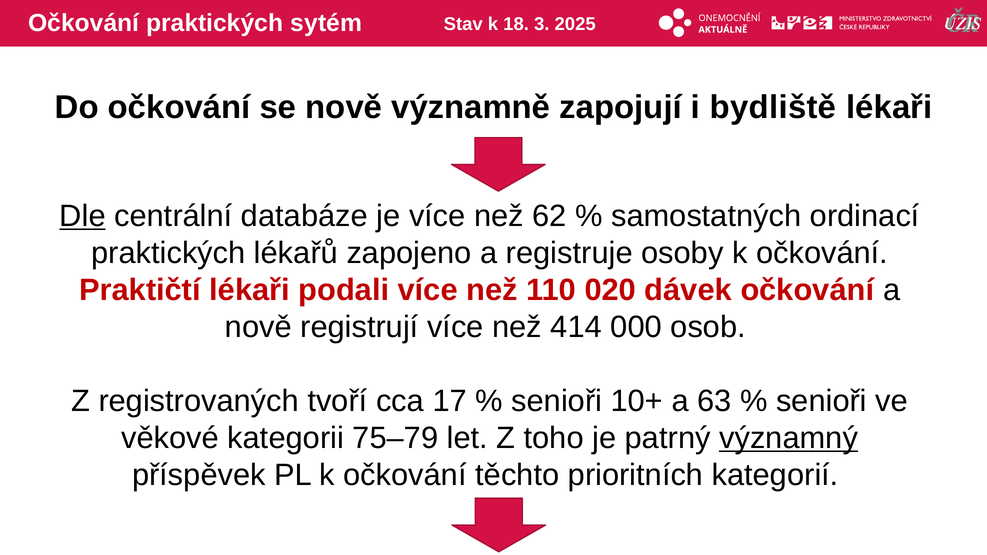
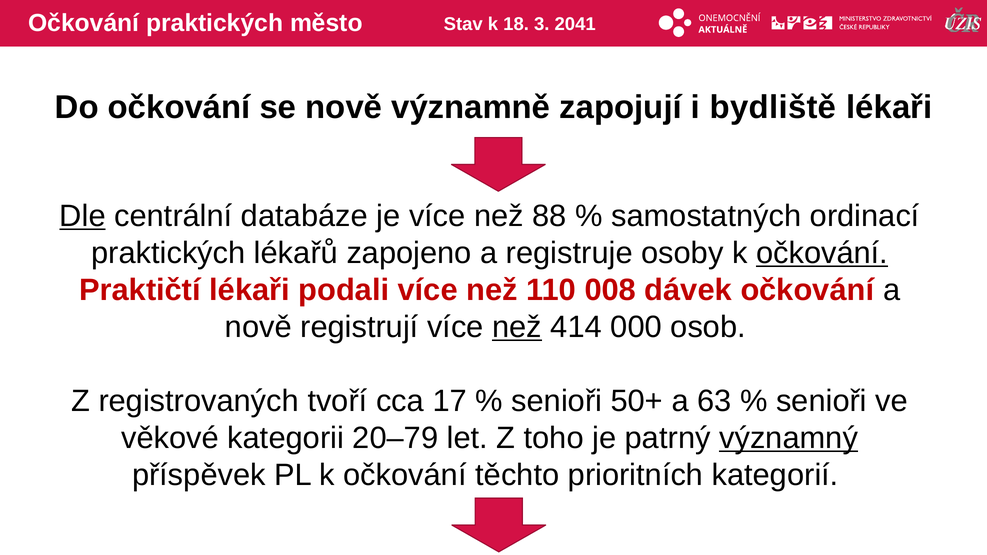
sytém: sytém -> město
2025: 2025 -> 2041
62: 62 -> 88
očkování at (822, 253) underline: none -> present
020: 020 -> 008
než at (517, 327) underline: none -> present
10+: 10+ -> 50+
75–79: 75–79 -> 20–79
